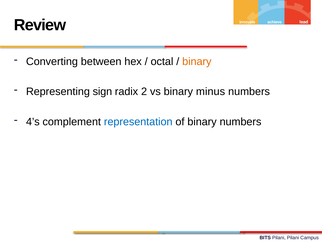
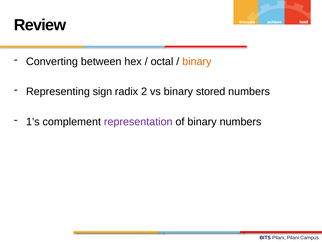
minus: minus -> stored
4’s: 4’s -> 1’s
representation colour: blue -> purple
